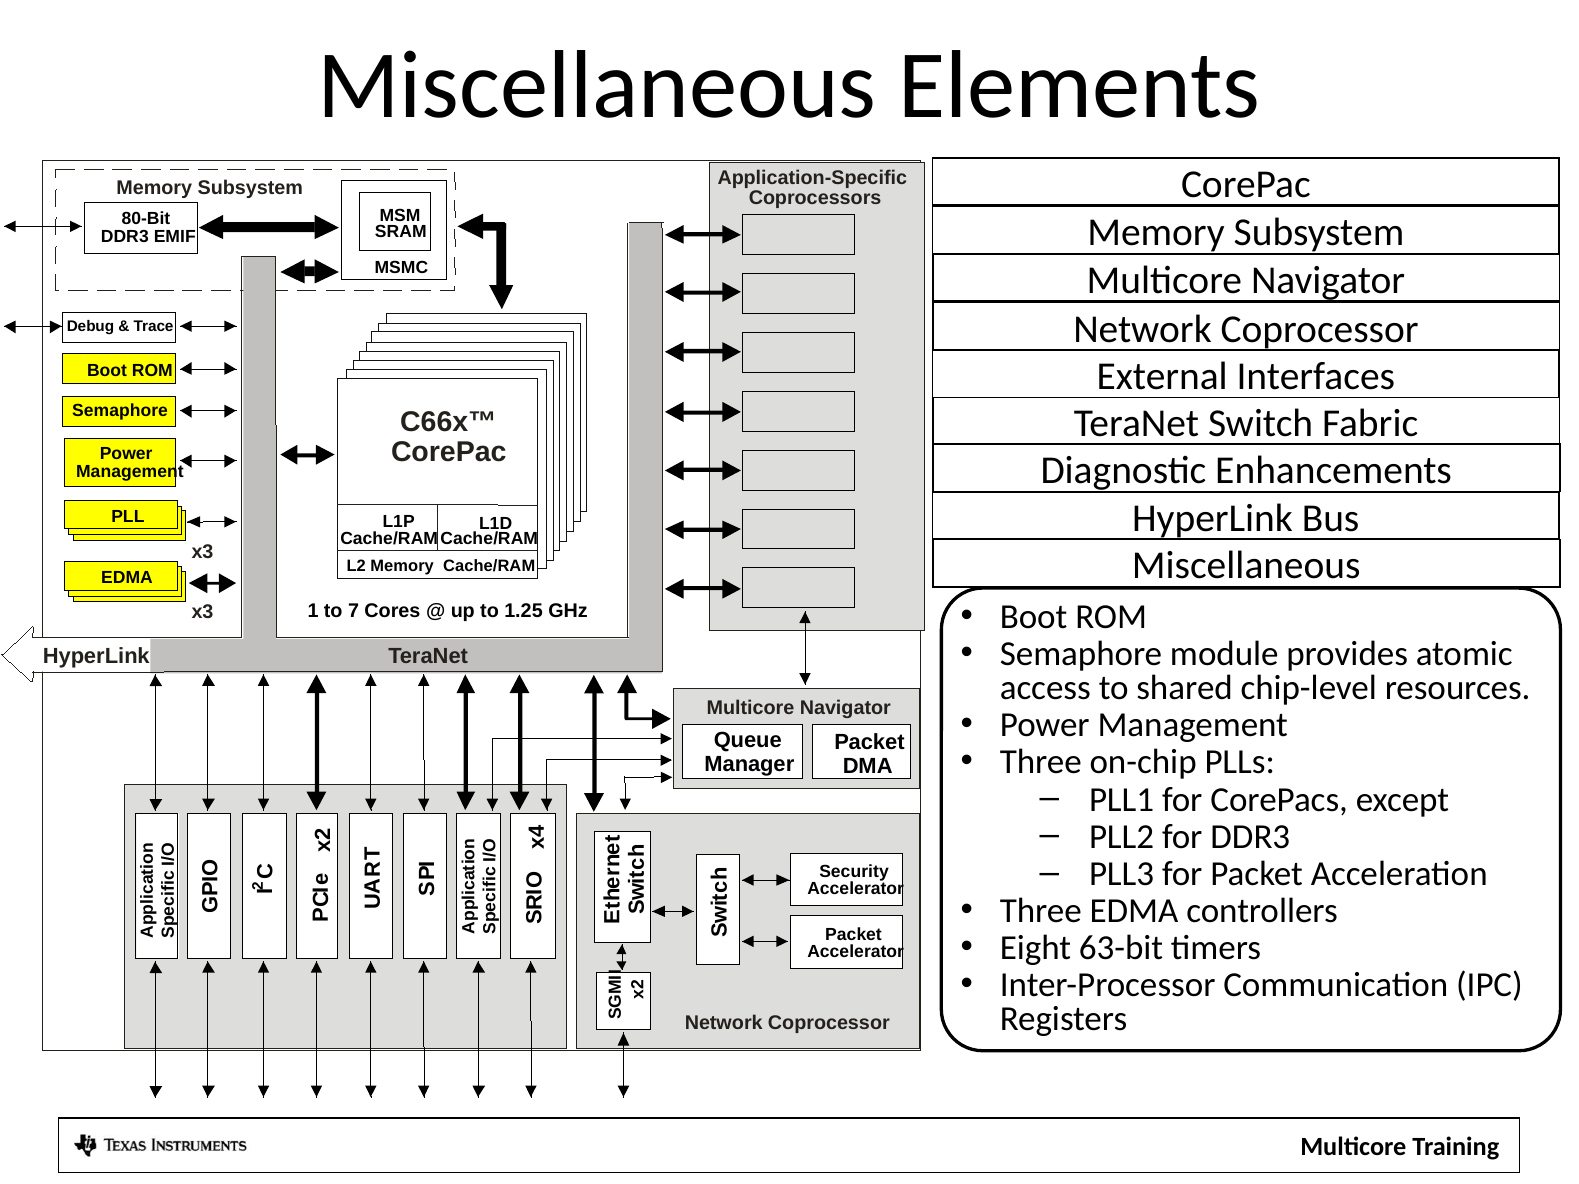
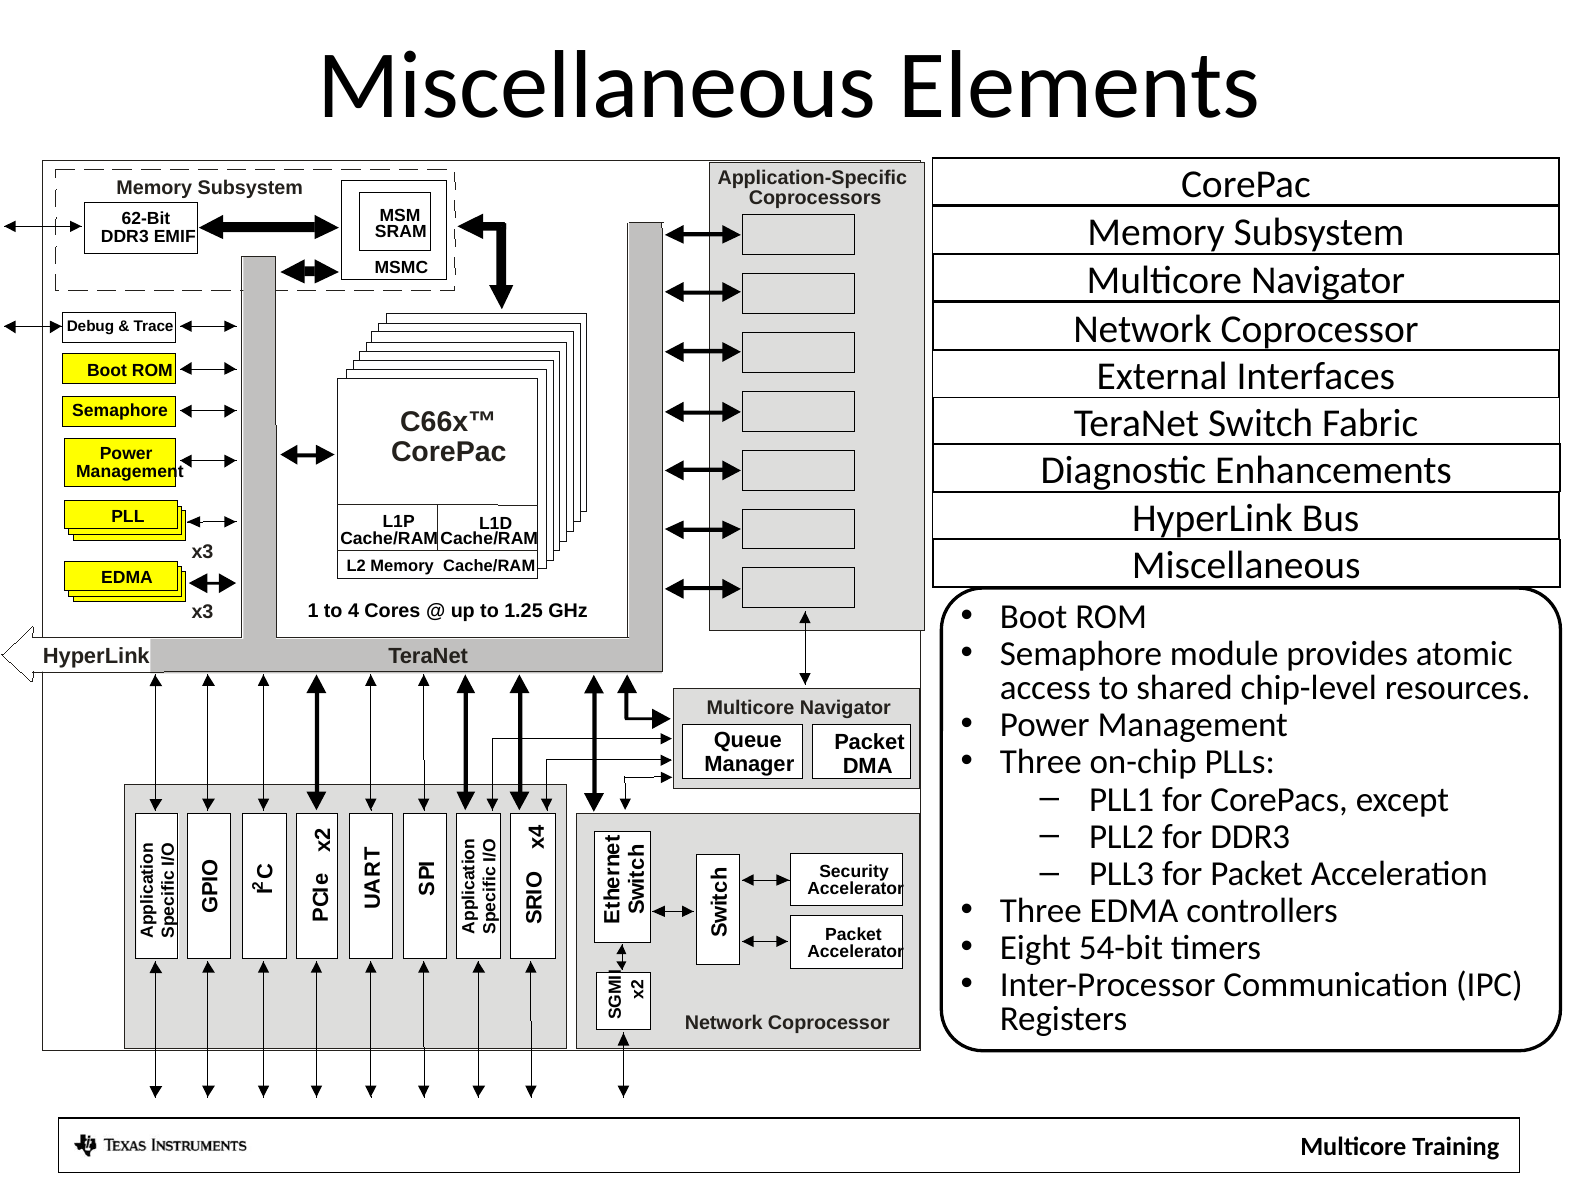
80-Bit: 80-Bit -> 62-Bit
to 7: 7 -> 4
63-bit: 63-bit -> 54-bit
